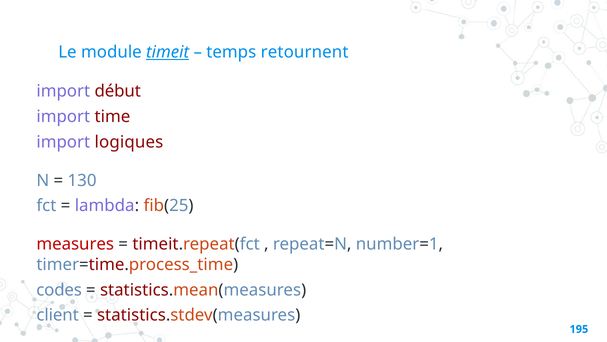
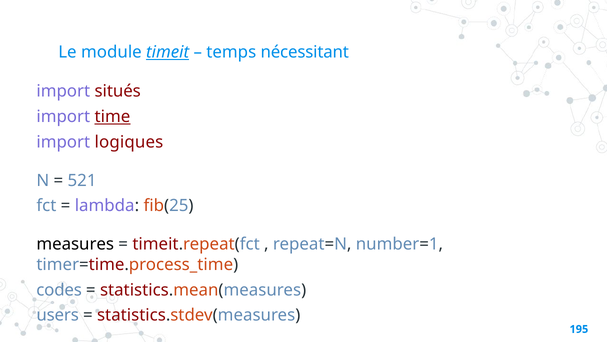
retournent: retournent -> nécessitant
début: début -> situés
time underline: none -> present
130: 130 -> 521
measures colour: red -> black
client: client -> users
